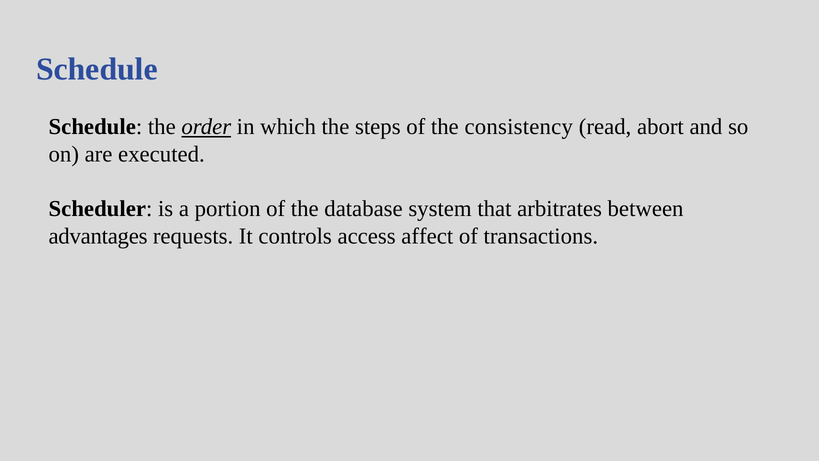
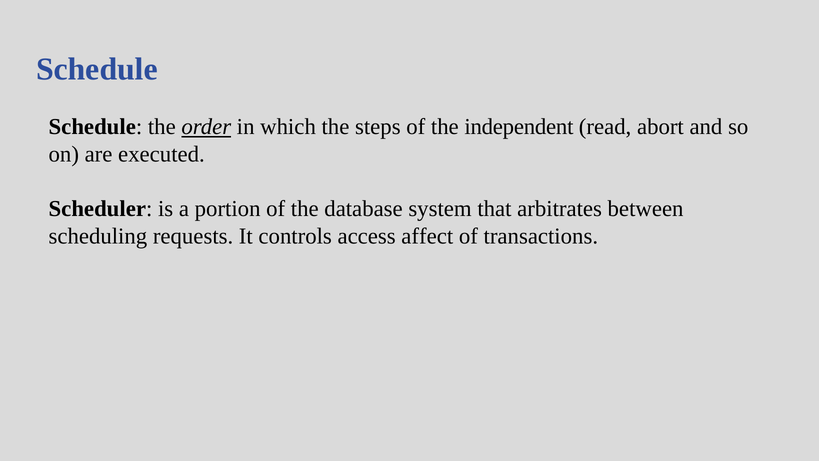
consistency: consistency -> independent
advantages: advantages -> scheduling
